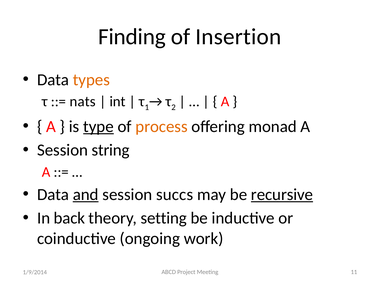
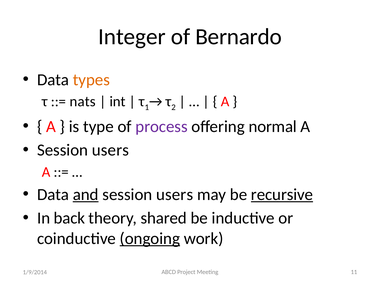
Finding: Finding -> Integer
Insertion: Insertion -> Bernardo
type underline: present -> none
process colour: orange -> purple
monad: monad -> normal
string at (111, 150): string -> users
succs at (175, 194): succs -> users
setting: setting -> shared
ongoing underline: none -> present
